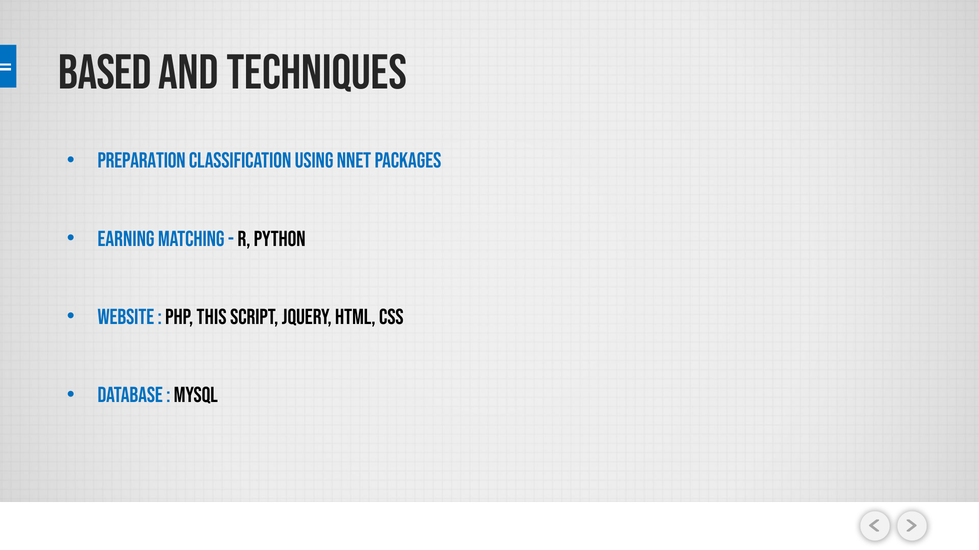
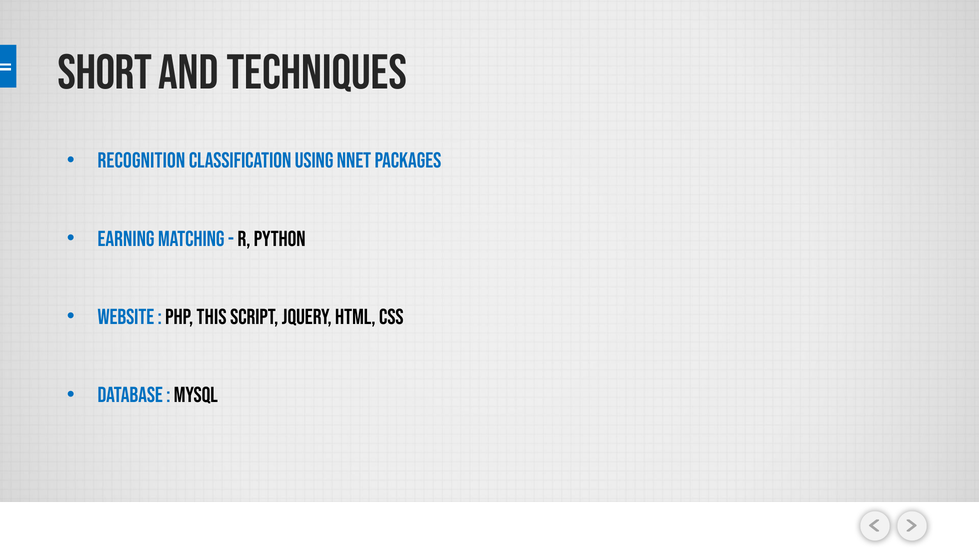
BASED: BASED -> SHORT
Preparation: Preparation -> Recognition
